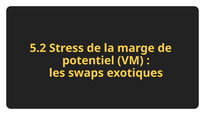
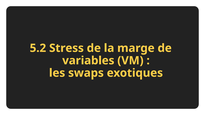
potentiel: potentiel -> variables
